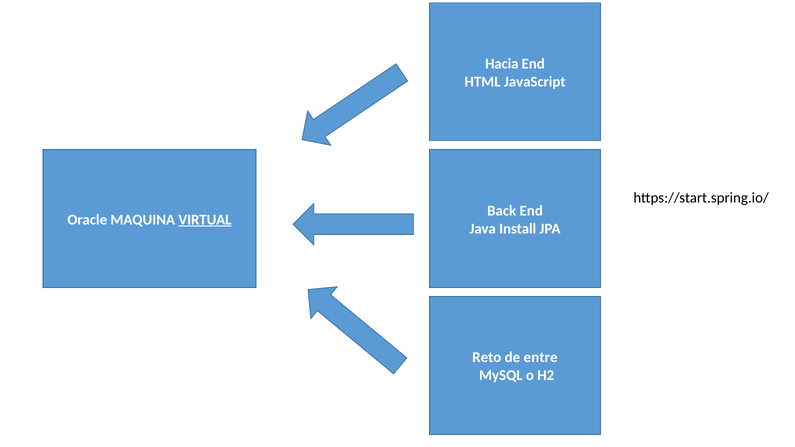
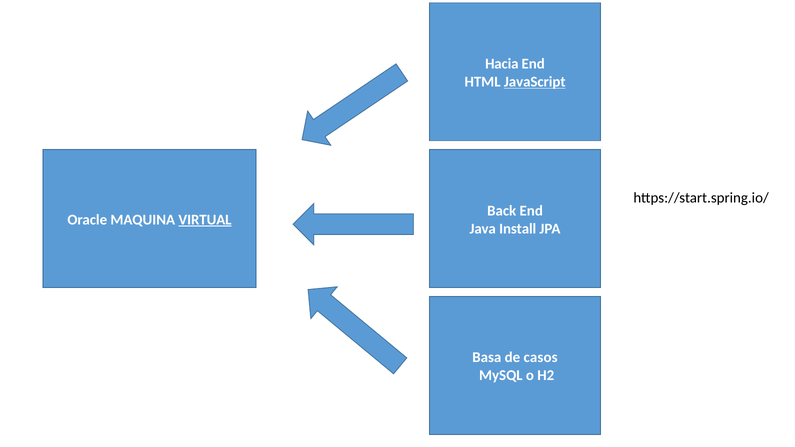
JavaScript underline: none -> present
Reto: Reto -> Basa
entre: entre -> casos
